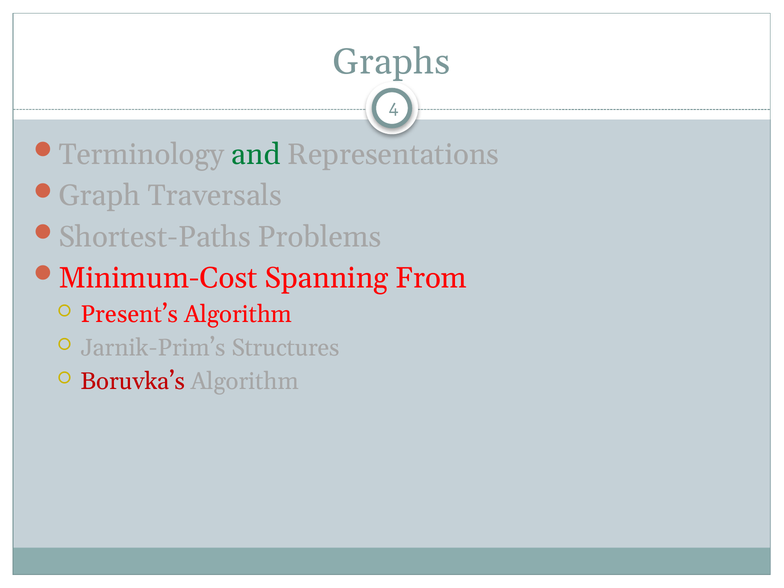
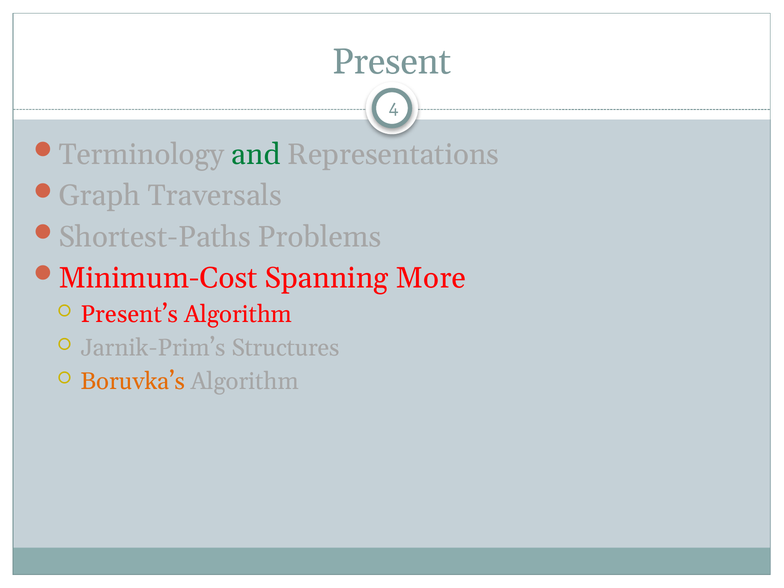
Graphs: Graphs -> Present
From: From -> More
Boruvka’s colour: red -> orange
